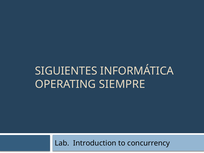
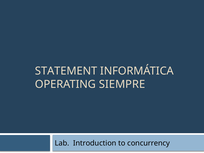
SIGUIENTES: SIGUIENTES -> STATEMENT
